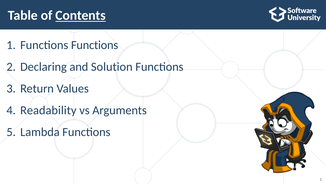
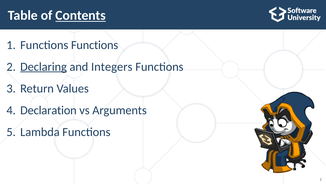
Declaring underline: none -> present
Solution: Solution -> Integers
Readability: Readability -> Declaration
